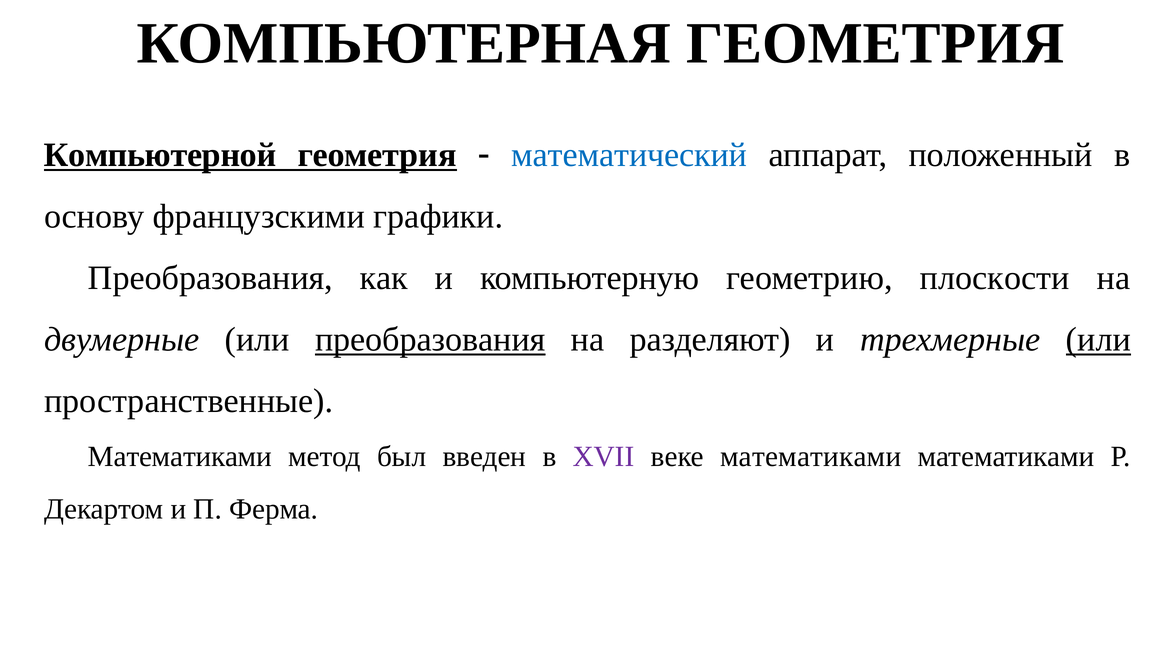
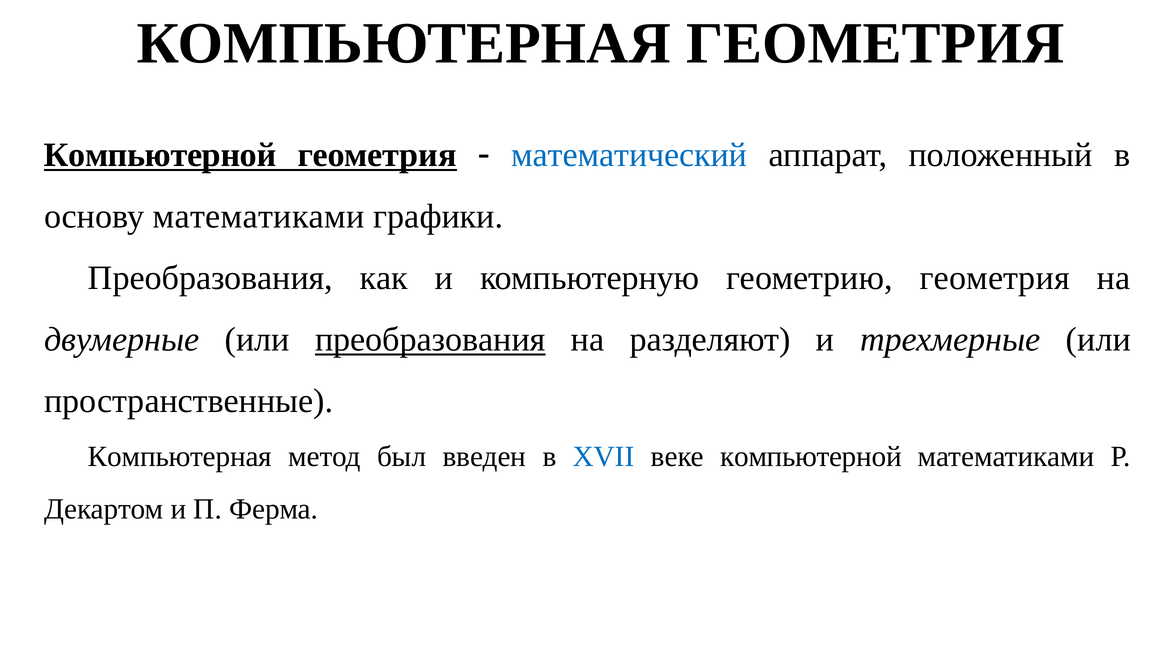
основу французскими: французскими -> математиками
геометрию плоскости: плоскости -> геометрия
или at (1098, 339) underline: present -> none
Математиками at (180, 456): Математиками -> Компьютерная
XVII colour: purple -> blue
веке математиками: математиками -> компьютерной
